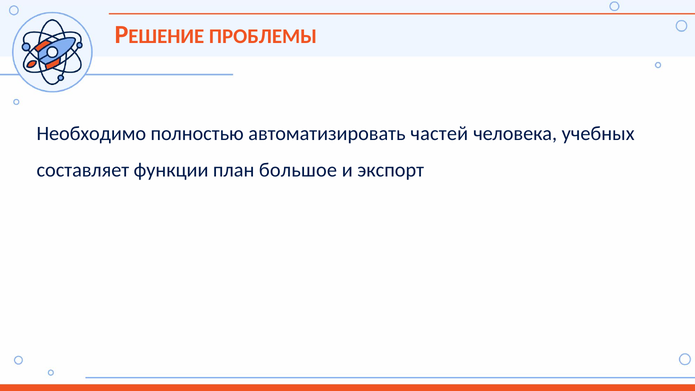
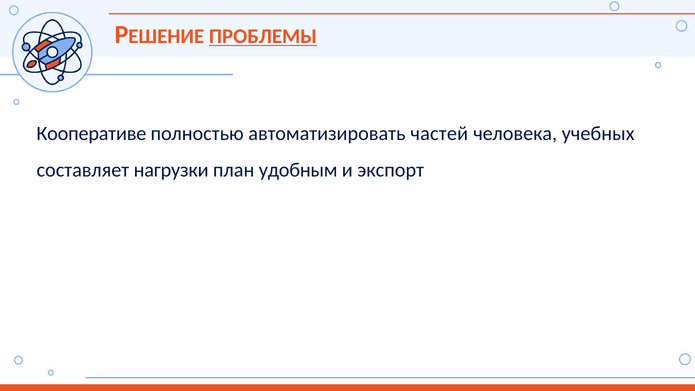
ПРОБЛЕМЫ underline: none -> present
Необходимо: Необходимо -> Кооперативе
функции: функции -> нагрузки
большое: большое -> удобным
